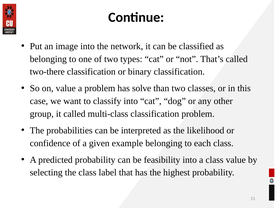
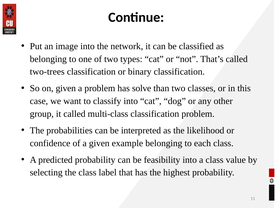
two-there: two-there -> two-trees
on value: value -> given
